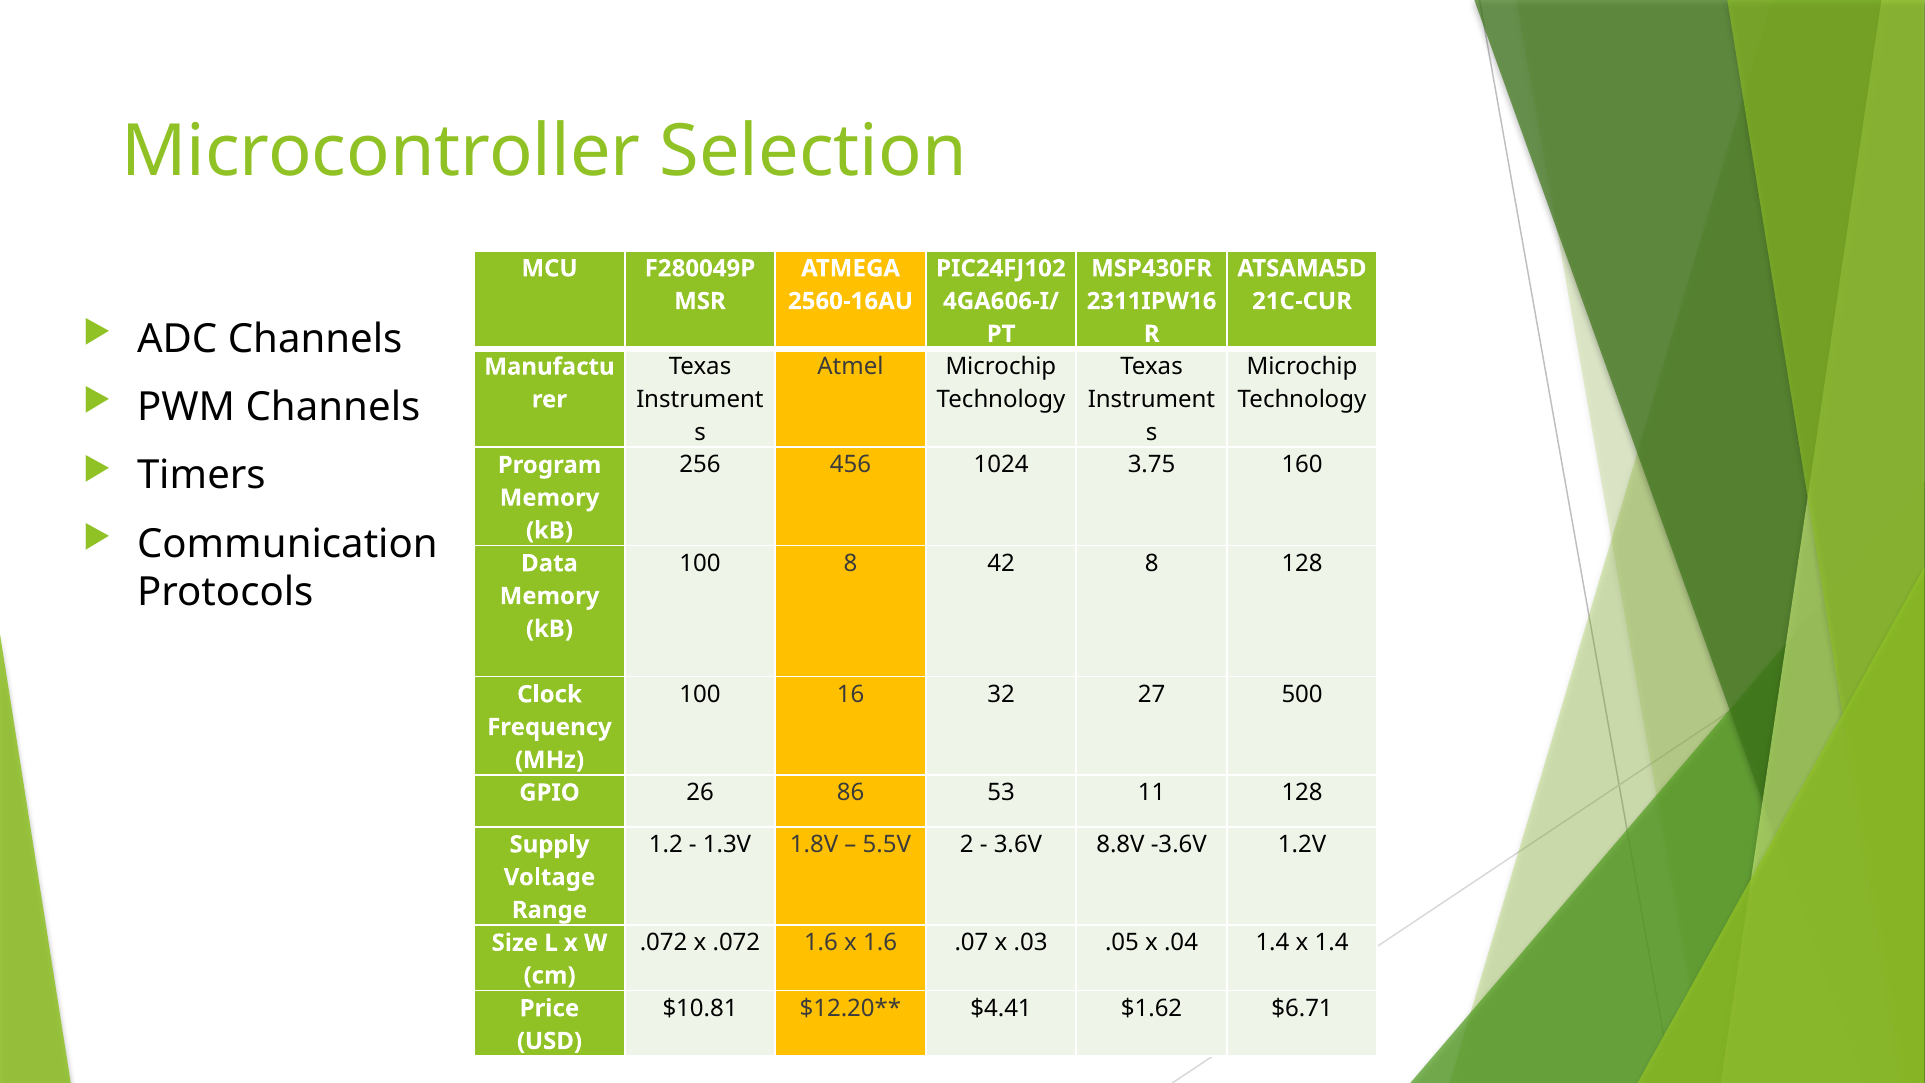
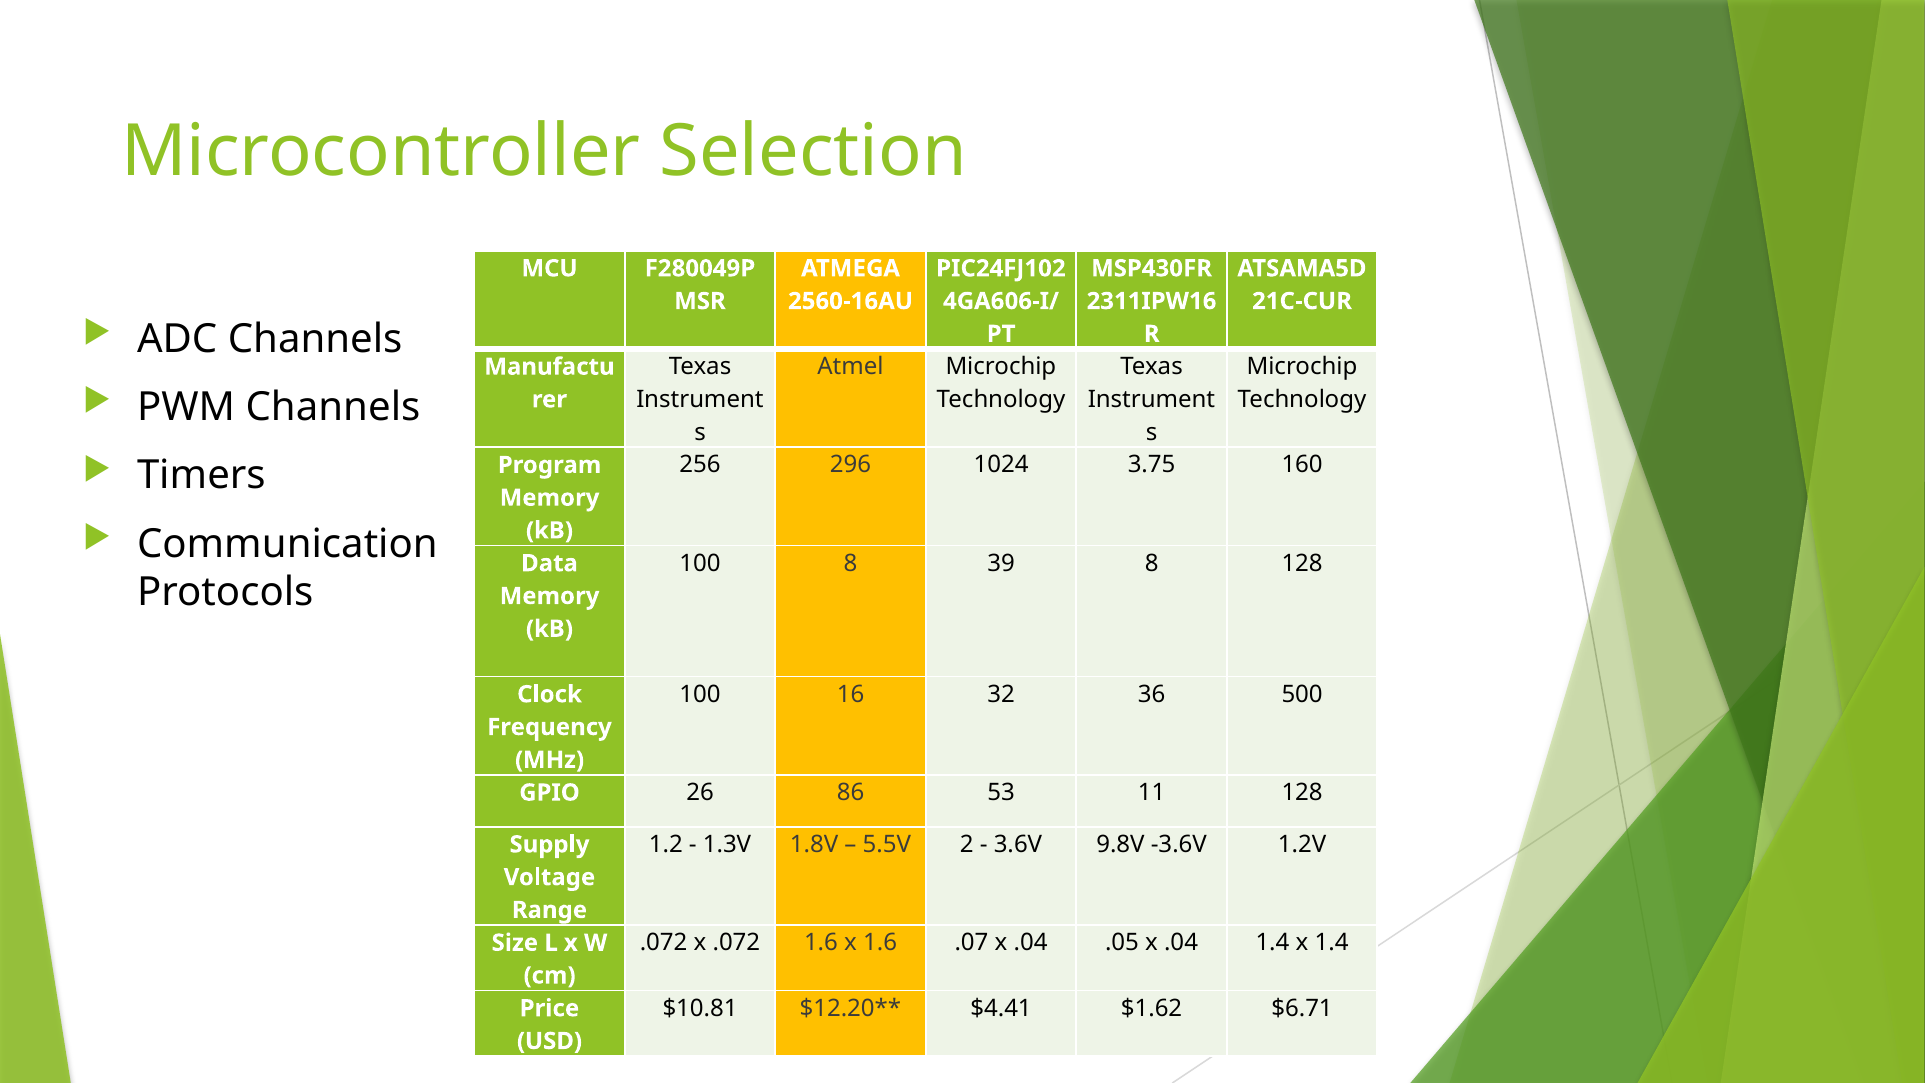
456: 456 -> 296
42: 42 -> 39
27: 27 -> 36
8.8V: 8.8V -> 9.8V
.07 x .03: .03 -> .04
